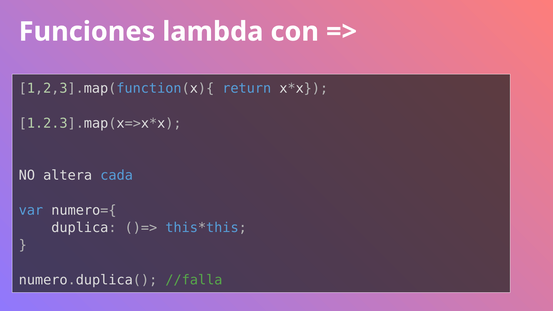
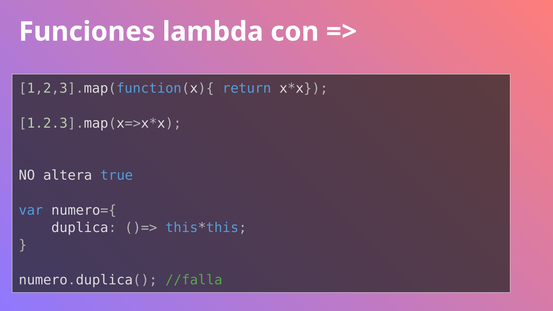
cada: cada -> true
